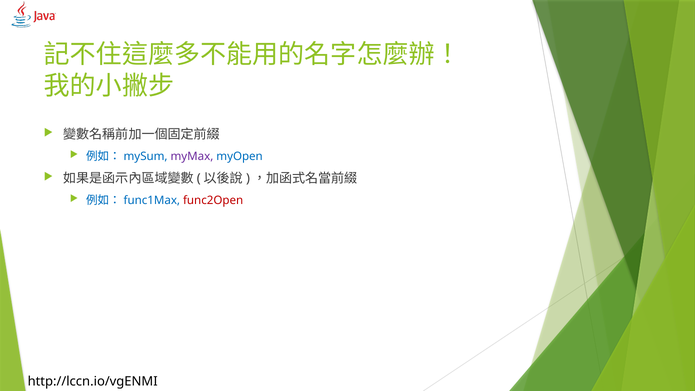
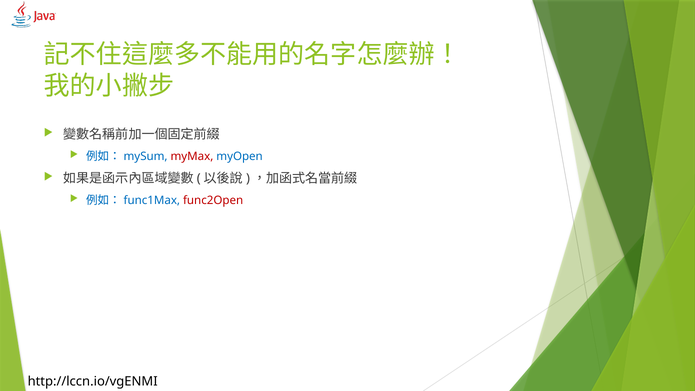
myMax colour: purple -> red
